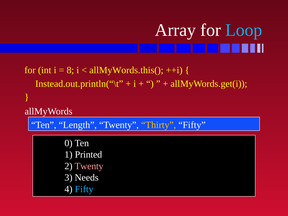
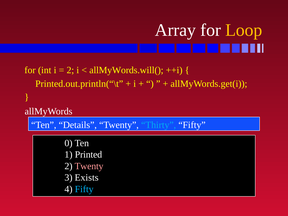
Loop colour: light blue -> yellow
8 at (70, 70): 8 -> 2
allMyWords.this(: allMyWords.this( -> allMyWords.will(
Instead.out.println(“\t: Instead.out.println(“\t -> Printed.out.println(“\t
Length: Length -> Details
Thirty colour: yellow -> light blue
Needs: Needs -> Exists
